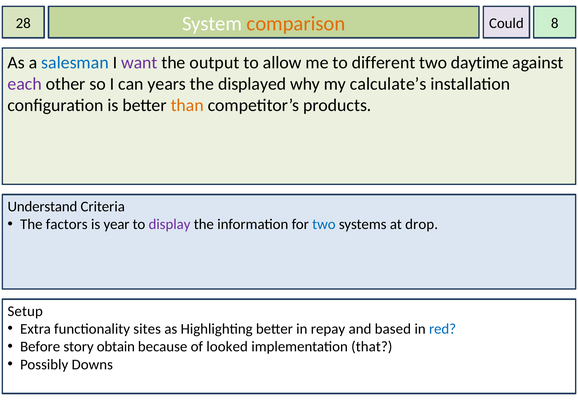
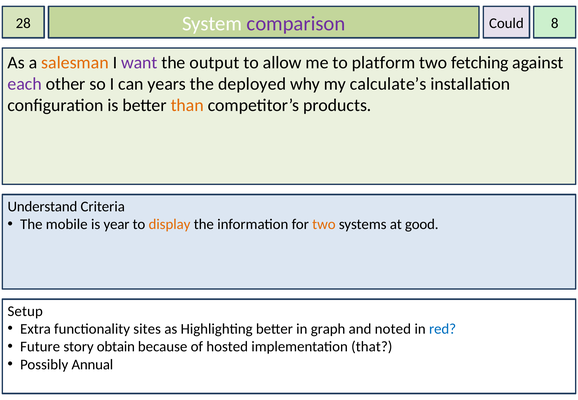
comparison colour: orange -> purple
salesman colour: blue -> orange
different: different -> platform
daytime: daytime -> fetching
displayed: displayed -> deployed
factors: factors -> mobile
display colour: purple -> orange
two at (324, 224) colour: blue -> orange
drop: drop -> good
repay: repay -> graph
based: based -> noted
Before: Before -> Future
looked: looked -> hosted
Downs: Downs -> Annual
